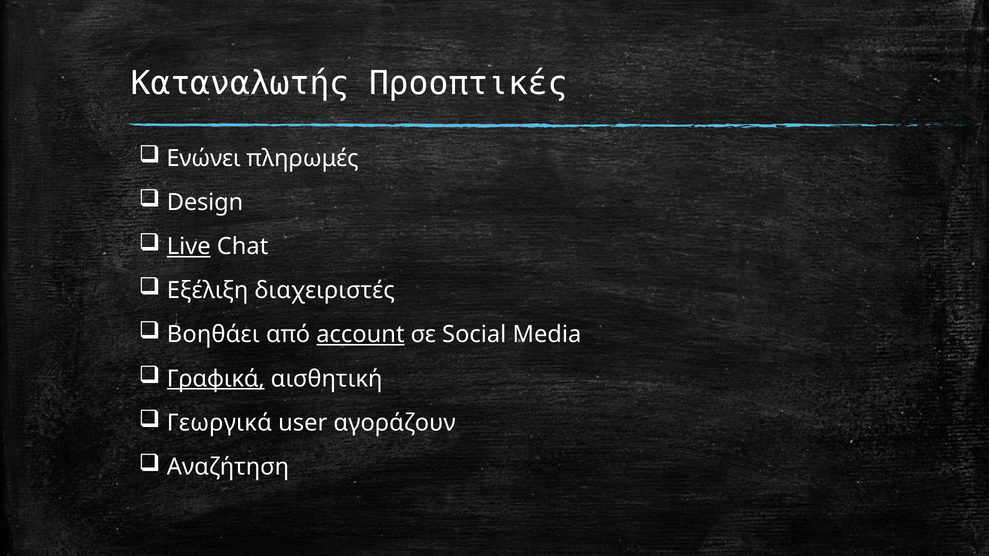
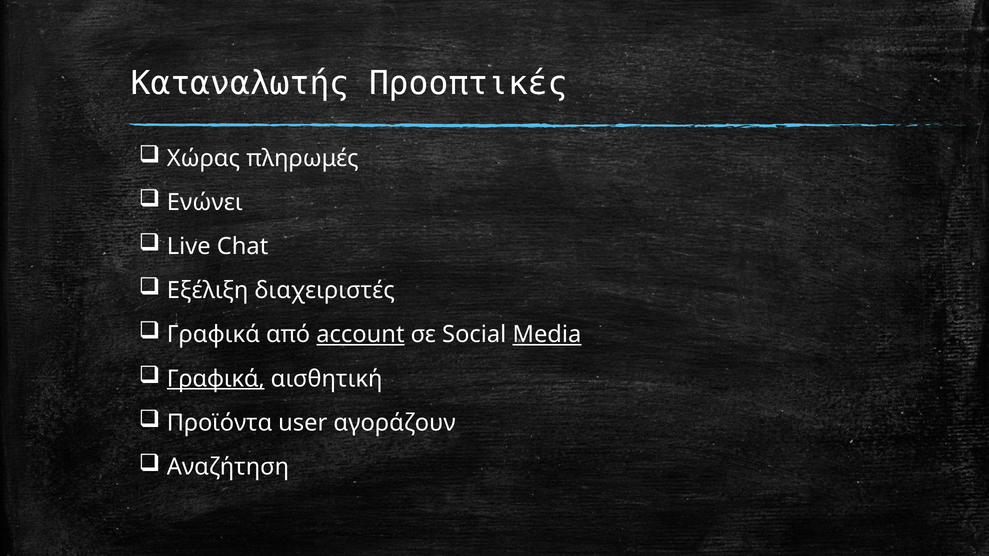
Ενώνει: Ενώνει -> Χώρας
Design: Design -> Ενώνει
Live underline: present -> none
Βοηθάει at (213, 335): Βοηθάει -> Γραφικά
Media underline: none -> present
Γεωργικά: Γεωργικά -> Προϊόντα
